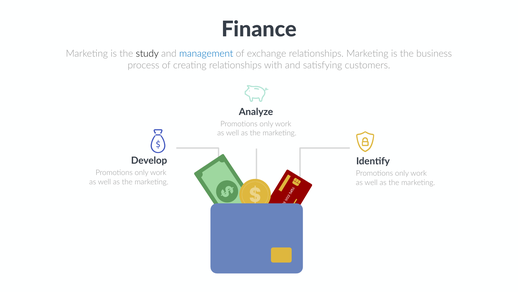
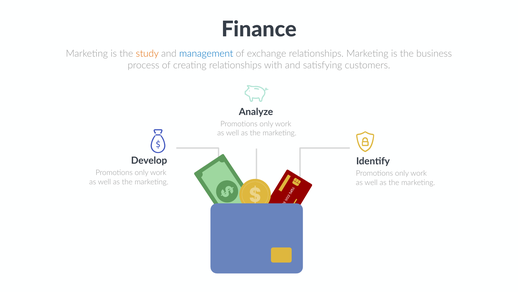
study colour: black -> orange
